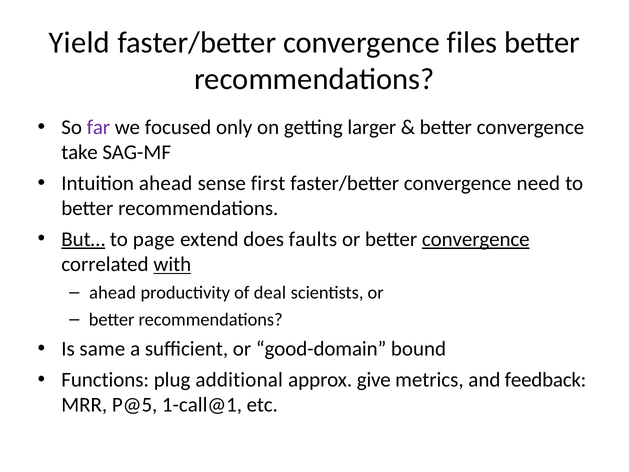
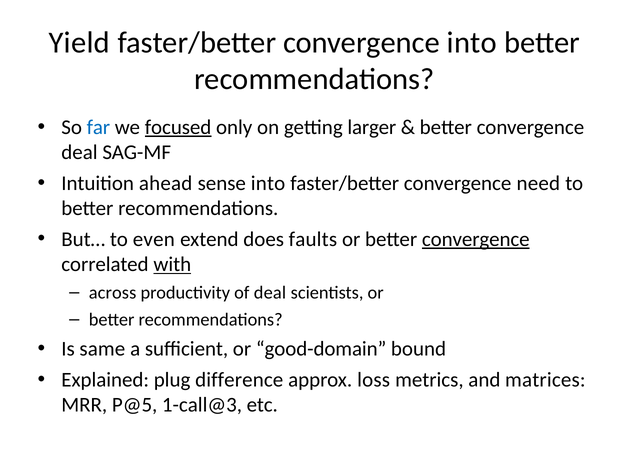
convergence files: files -> into
far colour: purple -> blue
focused underline: none -> present
take at (80, 152): take -> deal
sense first: first -> into
But… underline: present -> none
page: page -> even
ahead at (113, 293): ahead -> across
Functions: Functions -> Explained
additional: additional -> difference
give: give -> loss
feedback: feedback -> matrices
1-call@1: 1-call@1 -> 1-call@3
